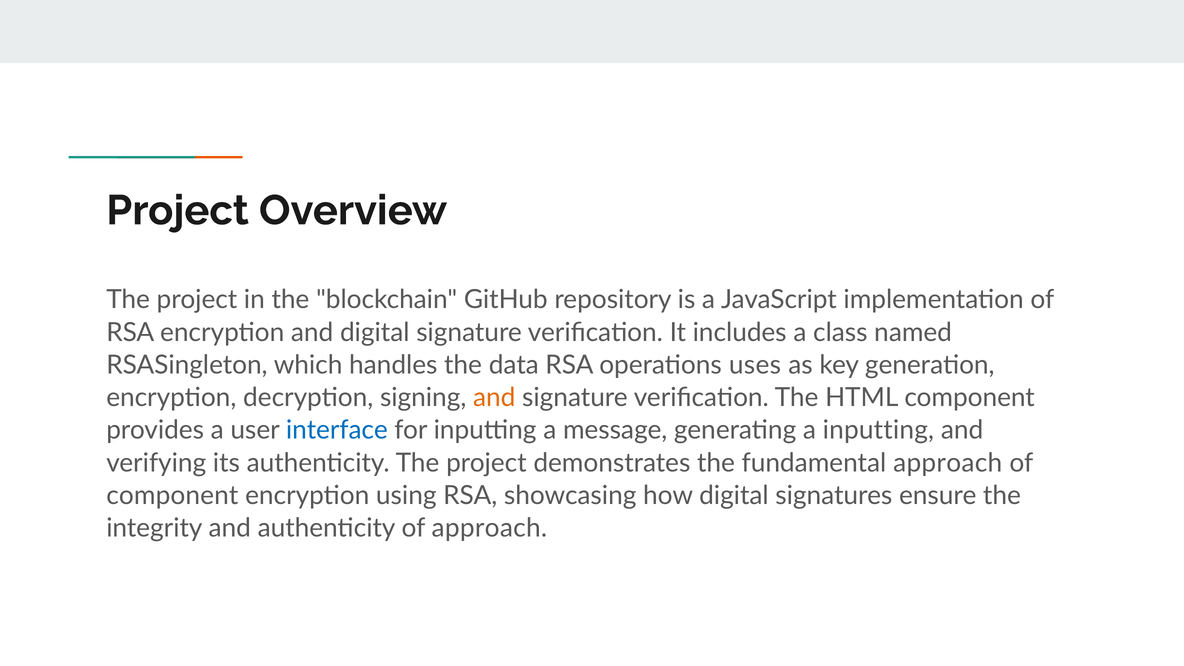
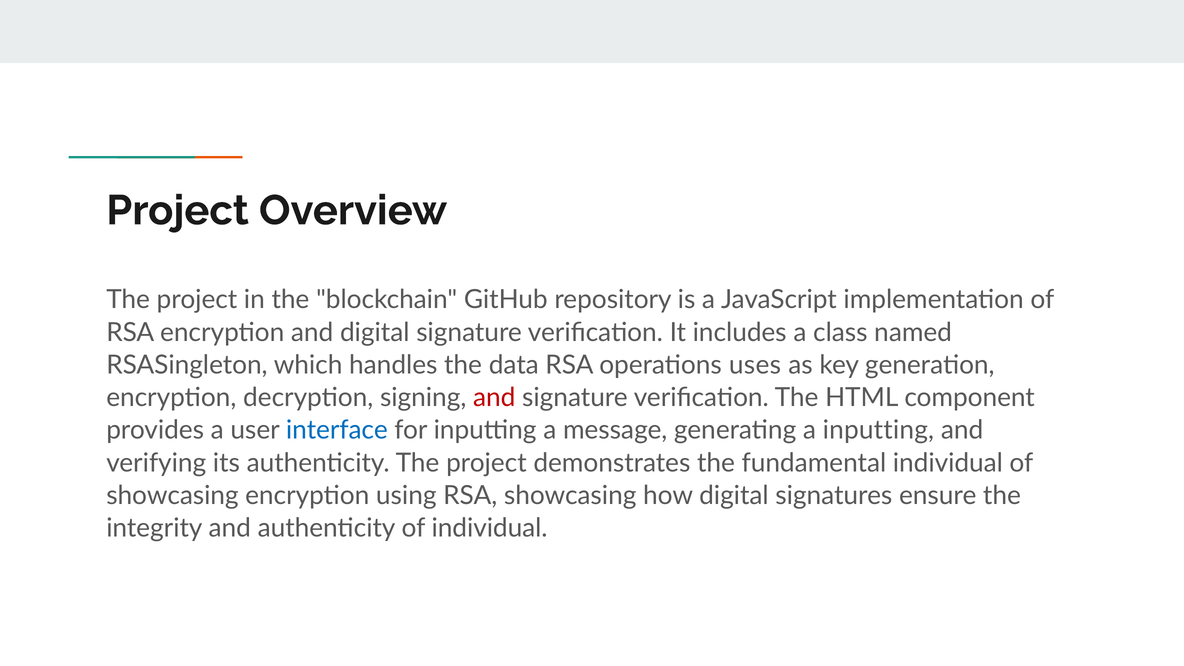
and at (494, 398) colour: orange -> red
fundamental approach: approach -> individual
component at (172, 496): component -> showcasing
of approach: approach -> individual
